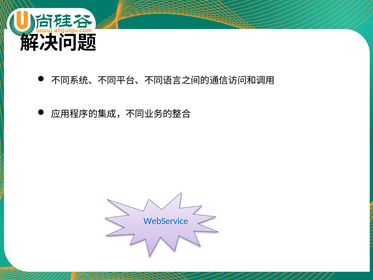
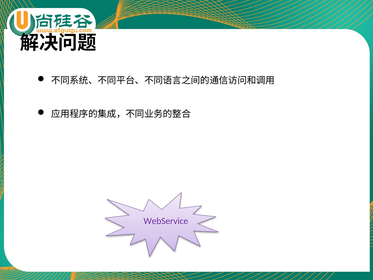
WebService colour: blue -> purple
